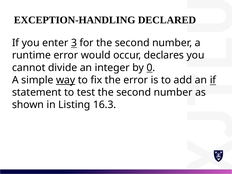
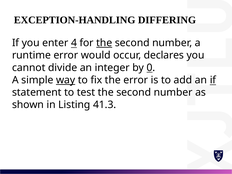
DECLARED: DECLARED -> DIFFERING
3: 3 -> 4
the at (104, 43) underline: none -> present
16.3: 16.3 -> 41.3
